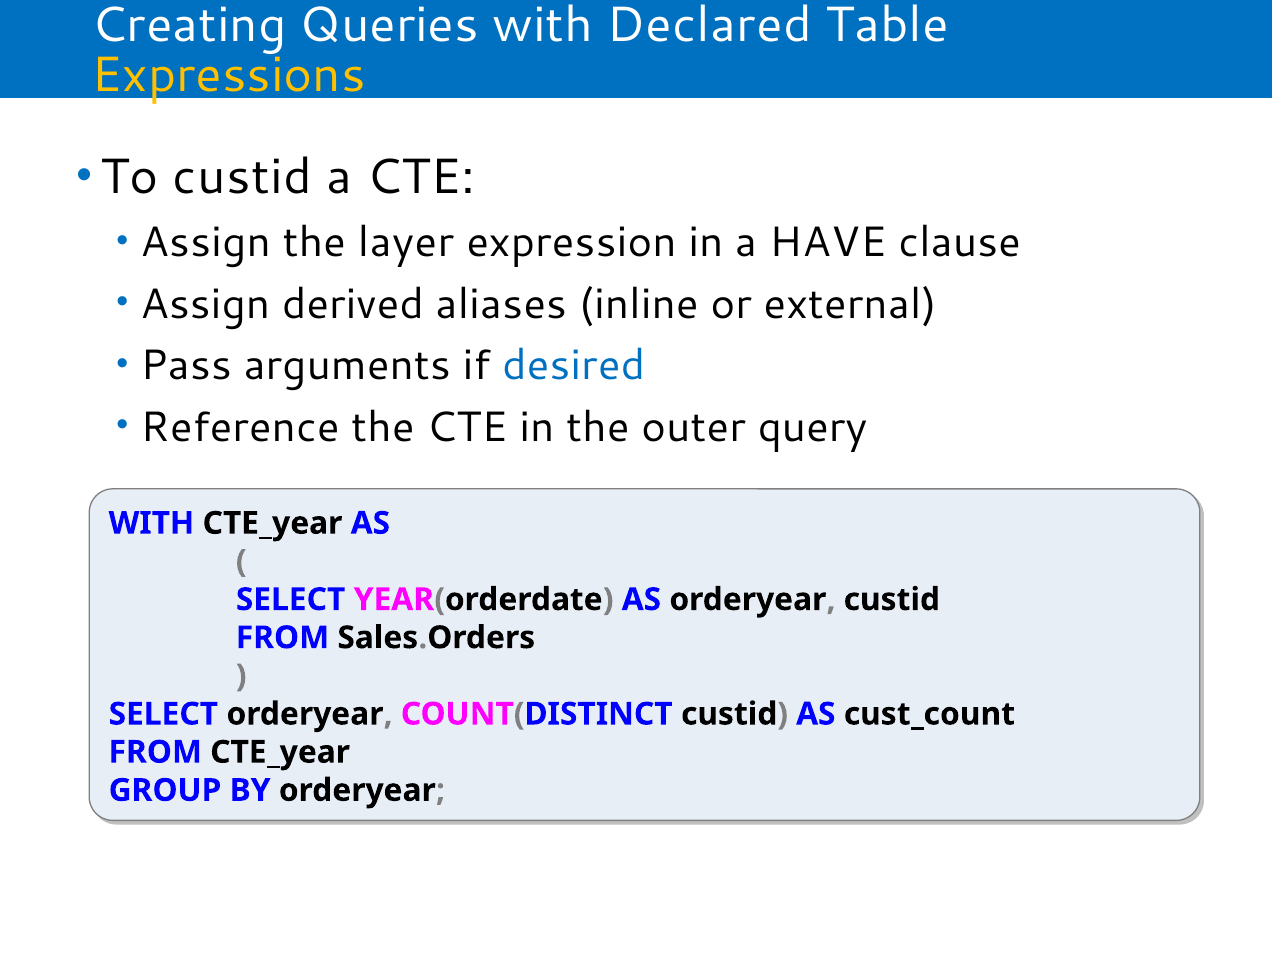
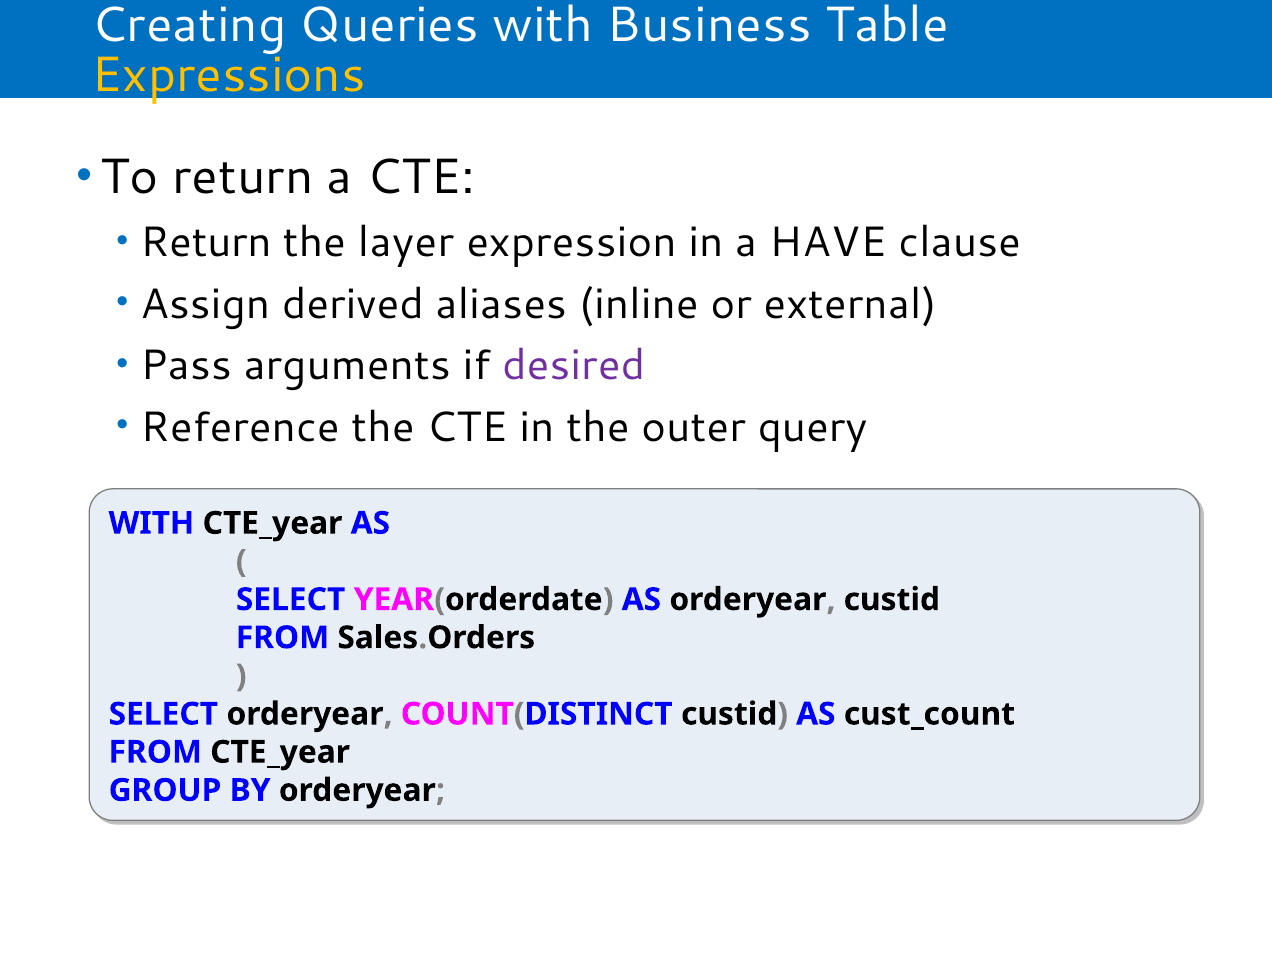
Declared: Declared -> Business
To custid: custid -> return
Assign at (206, 243): Assign -> Return
desired colour: blue -> purple
